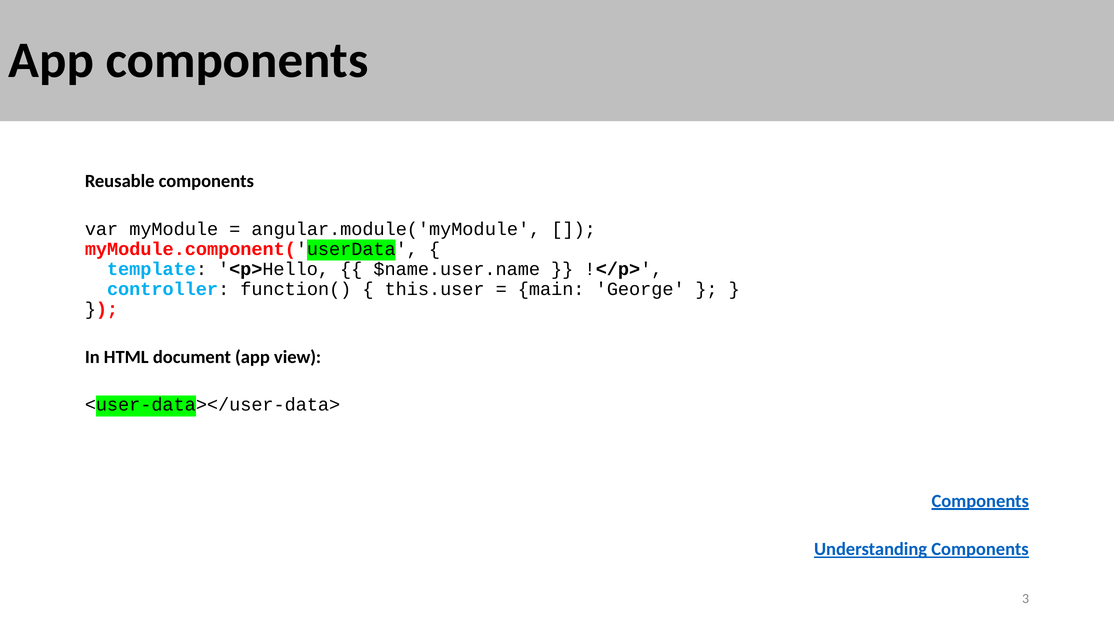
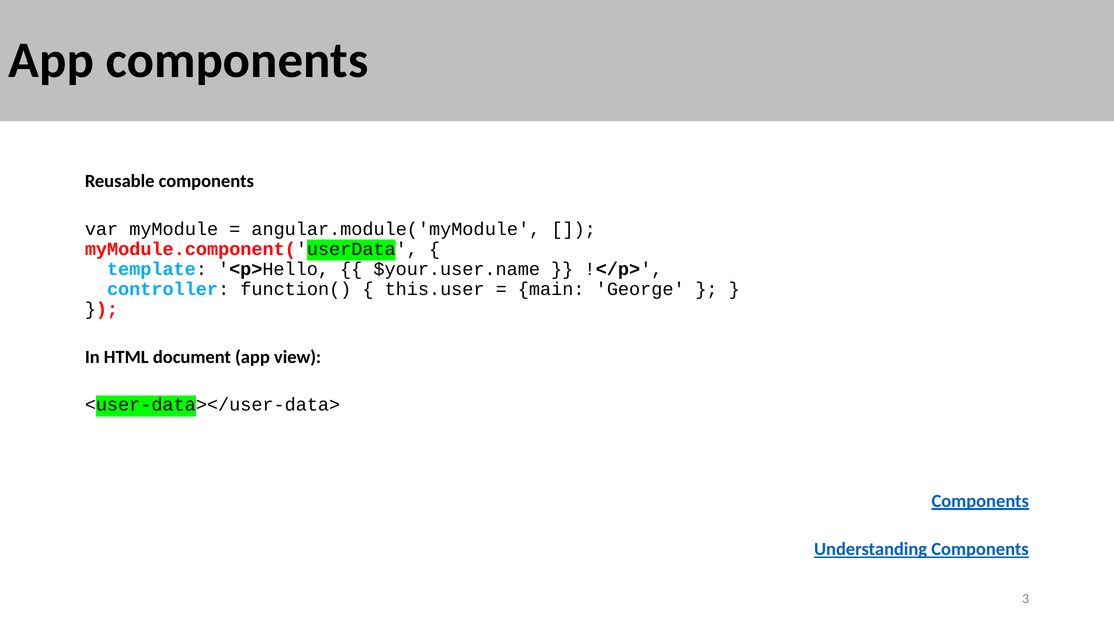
$name.user.name: $name.user.name -> $your.user.name
